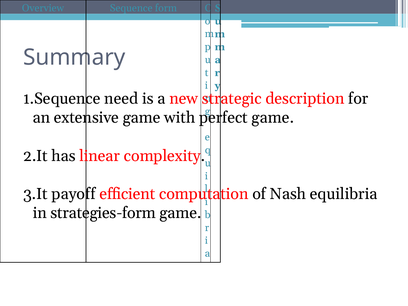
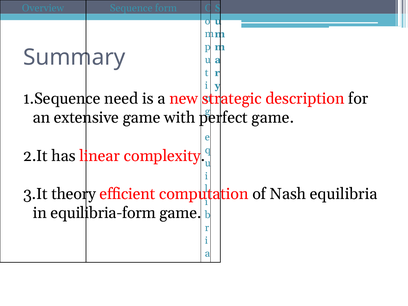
payoff: payoff -> theory
strategies-form: strategies-form -> equilibria-form
